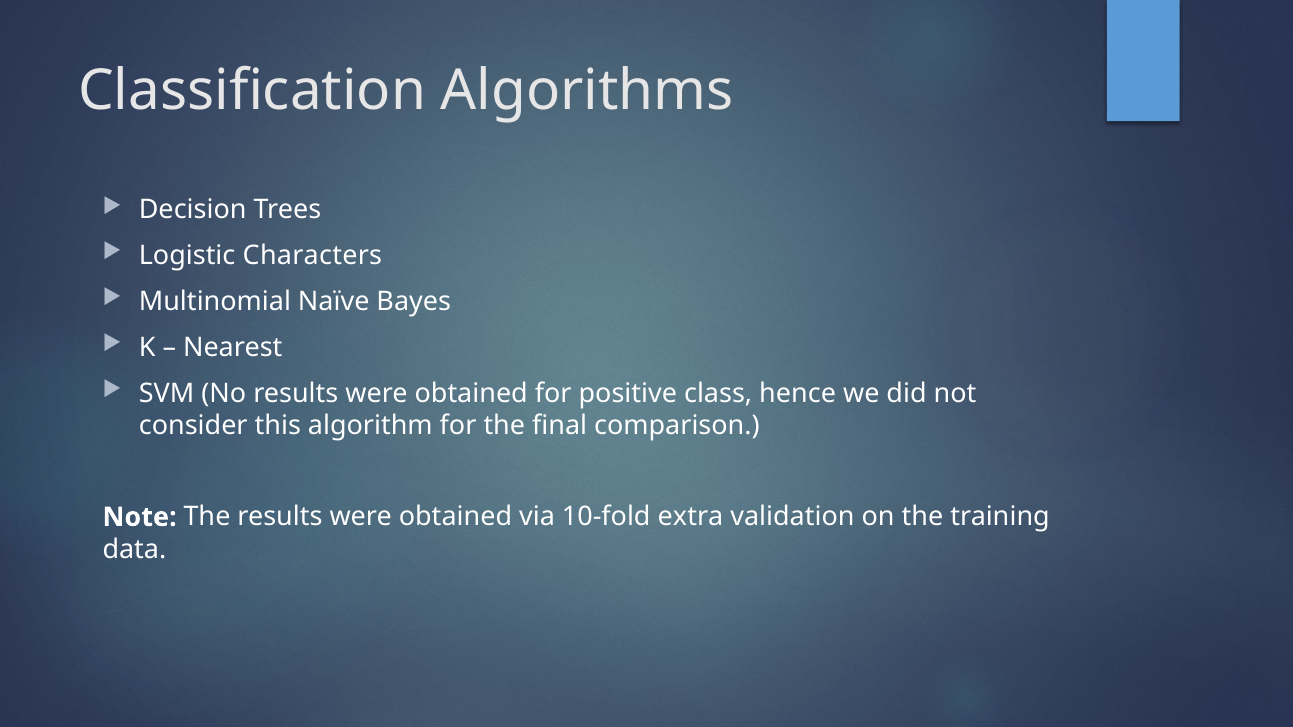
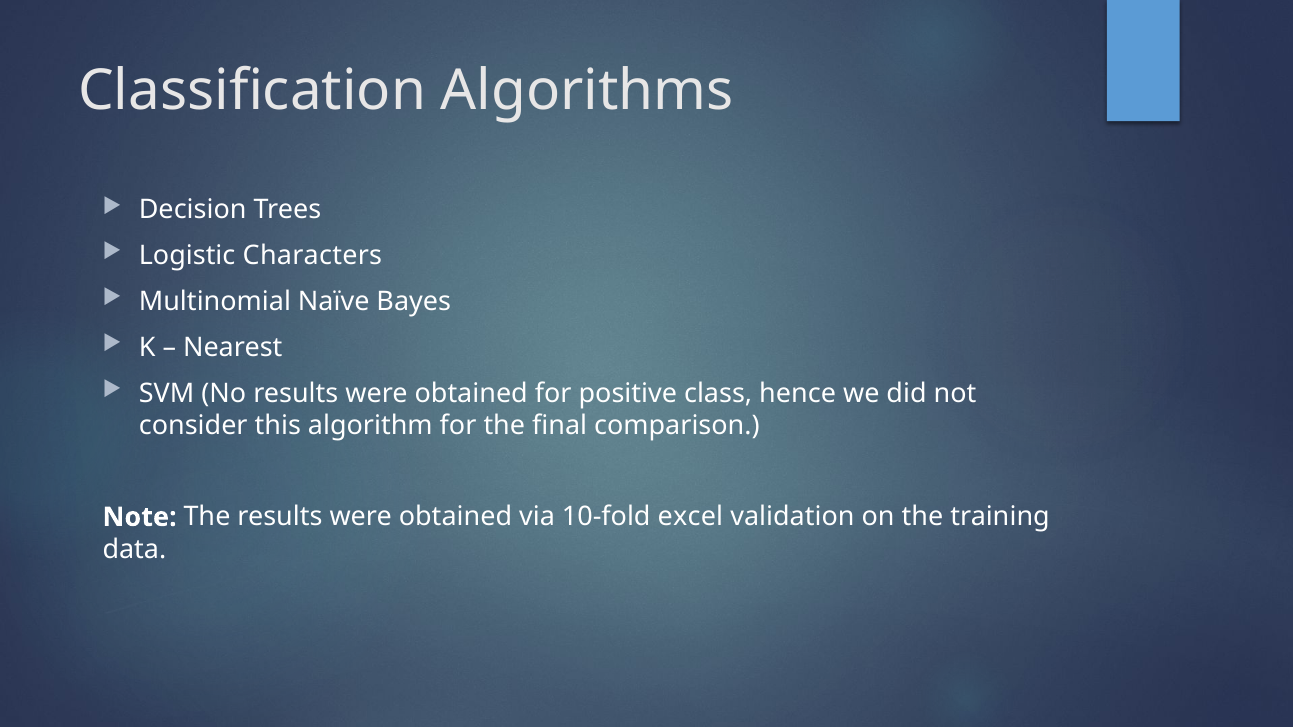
extra: extra -> excel
